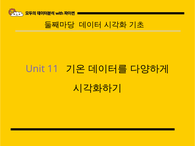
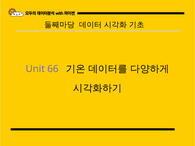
11: 11 -> 66
